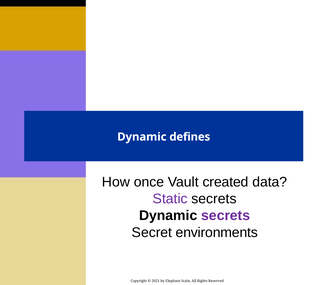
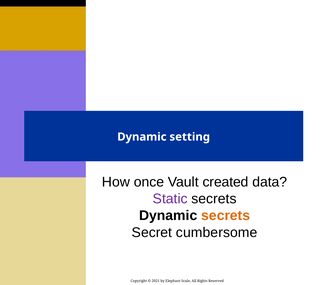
defines: defines -> setting
secrets at (226, 216) colour: purple -> orange
environments: environments -> cumbersome
